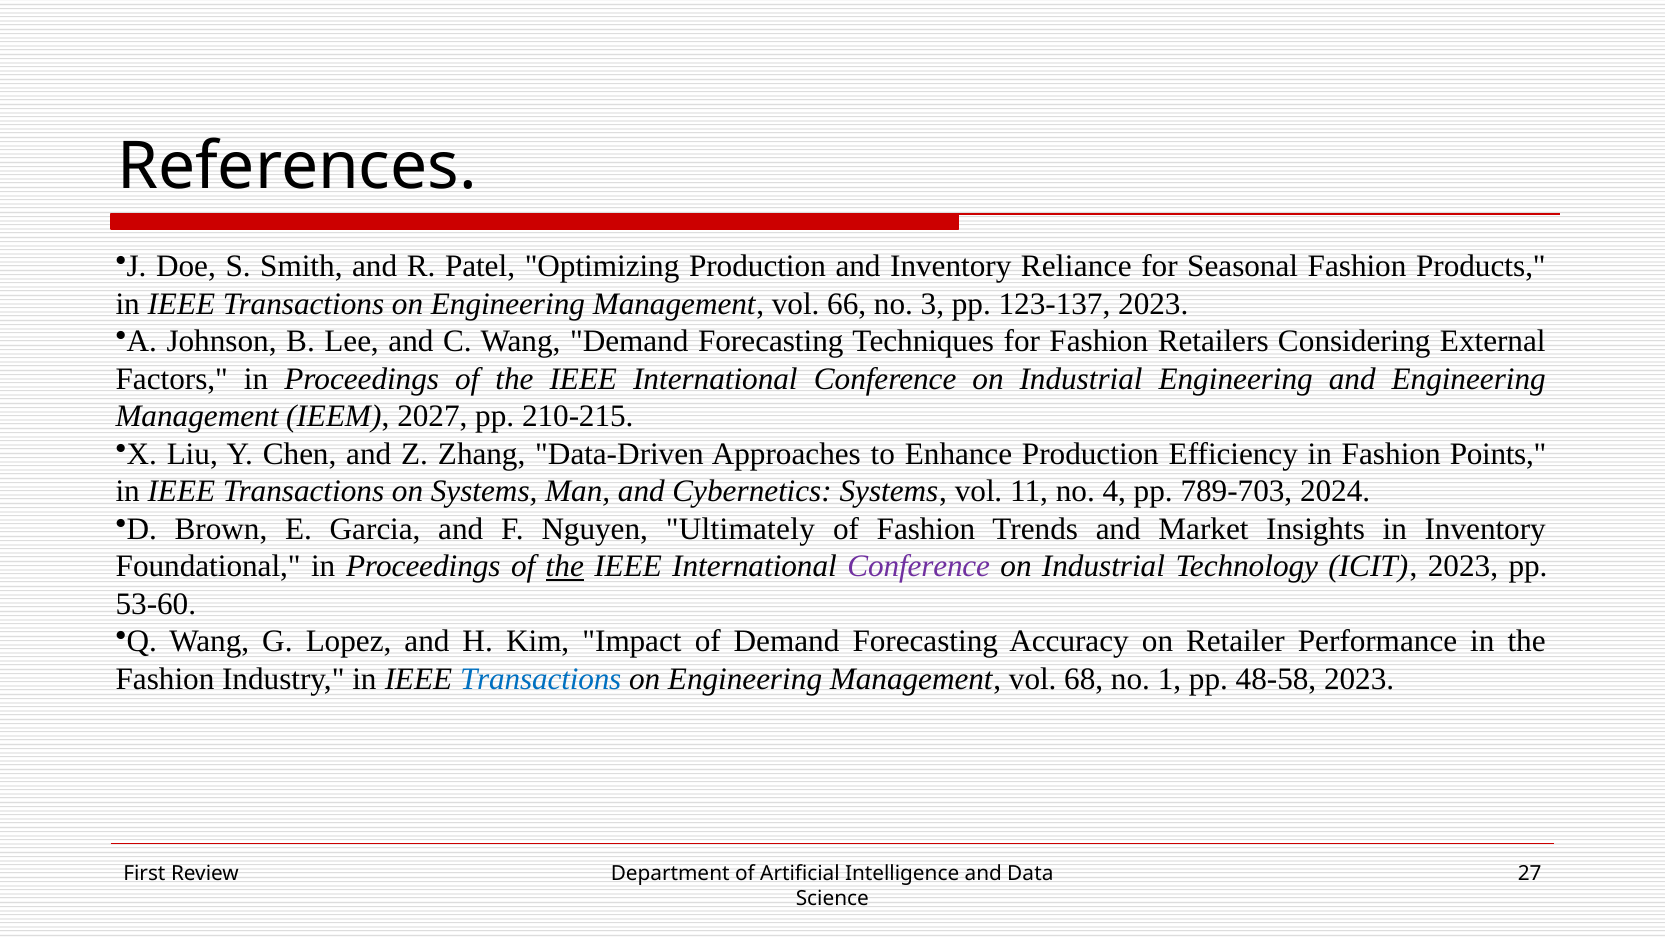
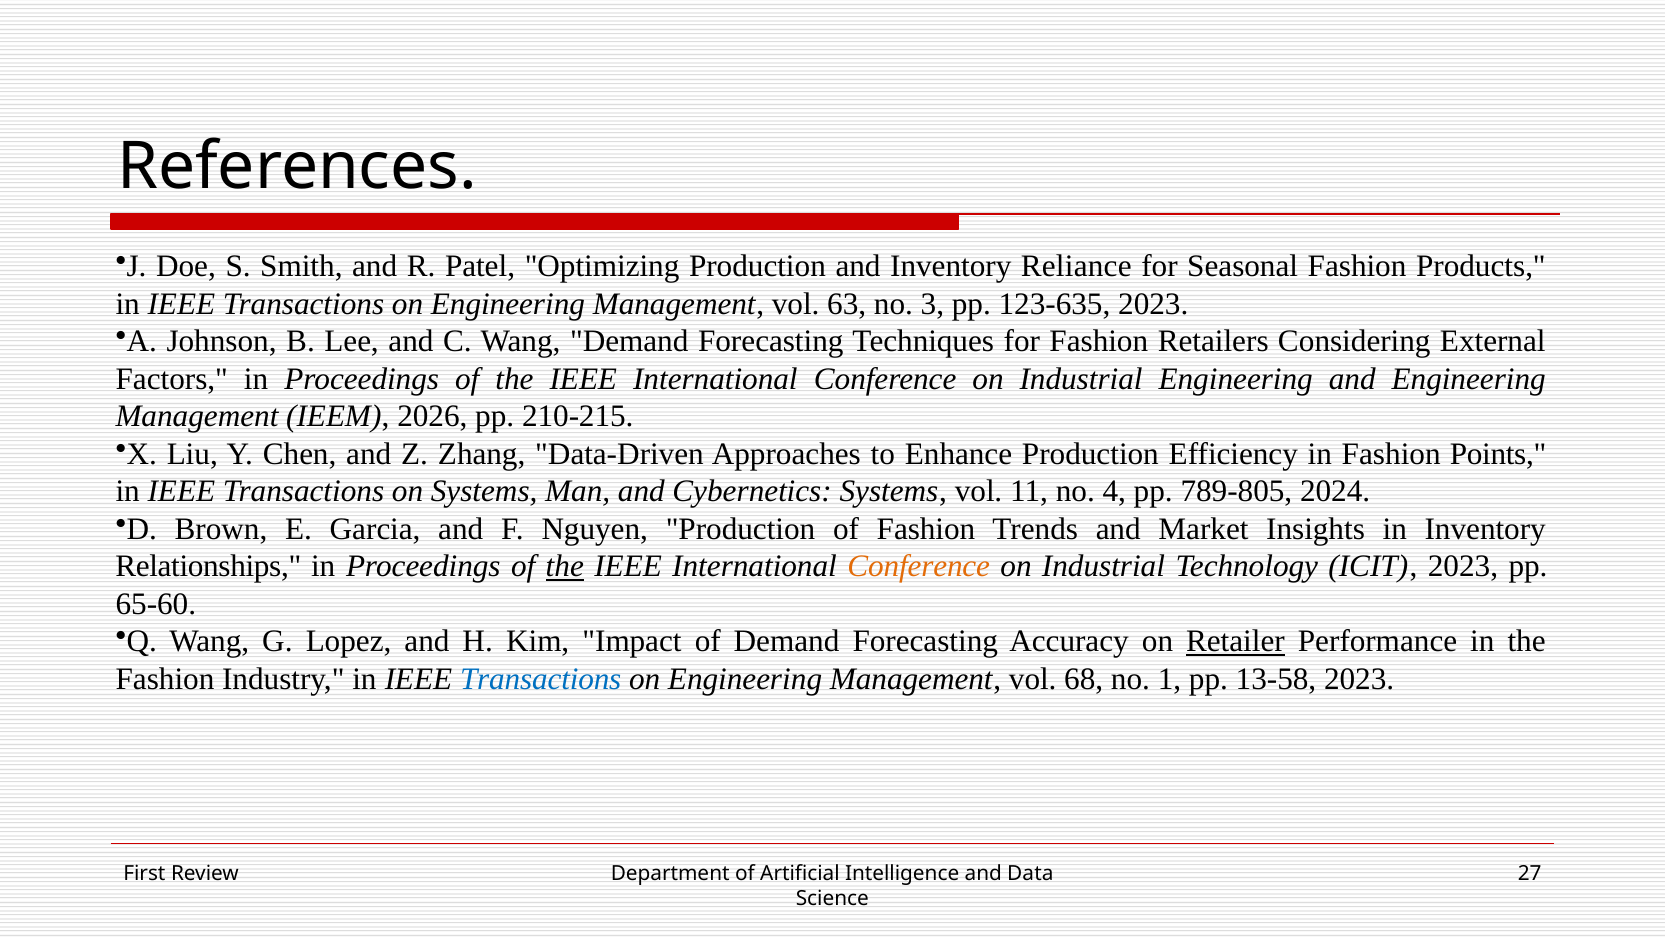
66: 66 -> 63
123-137: 123-137 -> 123-635
2027: 2027 -> 2026
789-703: 789-703 -> 789-805
Nguyen Ultimately: Ultimately -> Production
Foundational: Foundational -> Relationships
Conference at (919, 566) colour: purple -> orange
53-60: 53-60 -> 65-60
Retailer underline: none -> present
48-58: 48-58 -> 13-58
